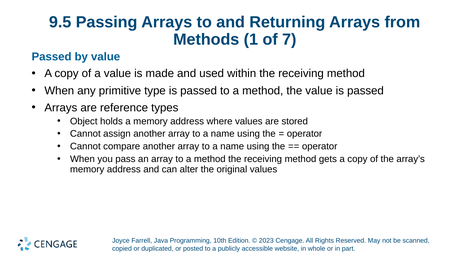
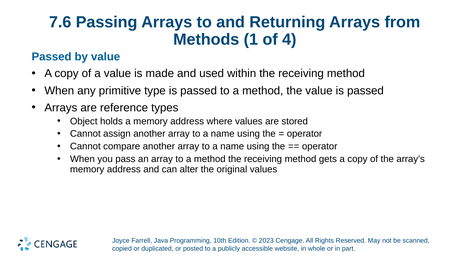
9.5: 9.5 -> 7.6
7: 7 -> 4
